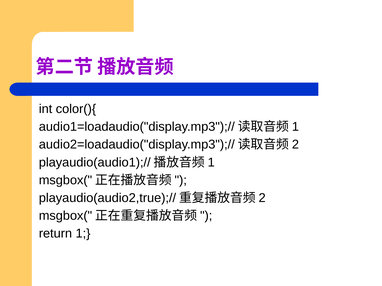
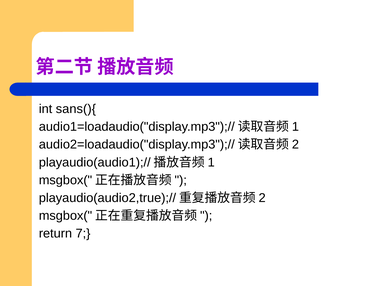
color(){: color(){ -> sans(){
1: 1 -> 7
